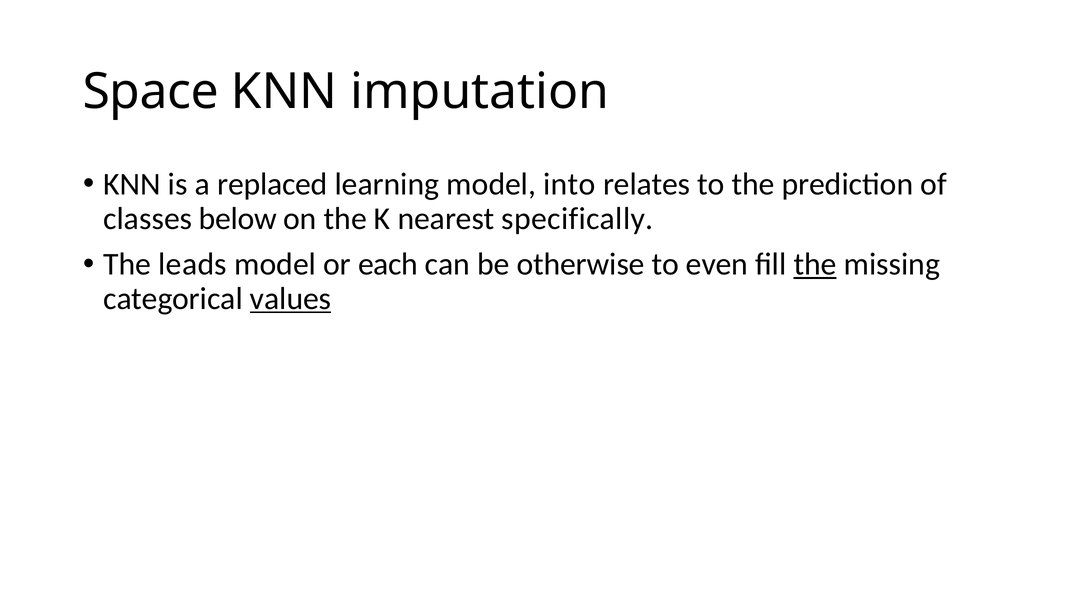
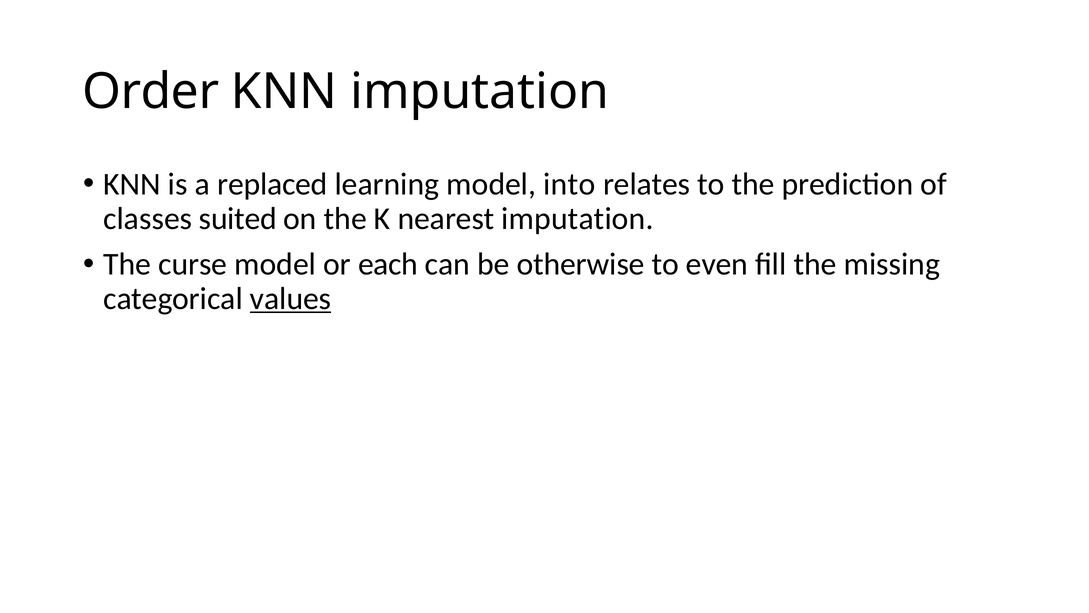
Space: Space -> Order
below: below -> suited
nearest specifically: specifically -> imputation
leads: leads -> curse
the at (815, 264) underline: present -> none
